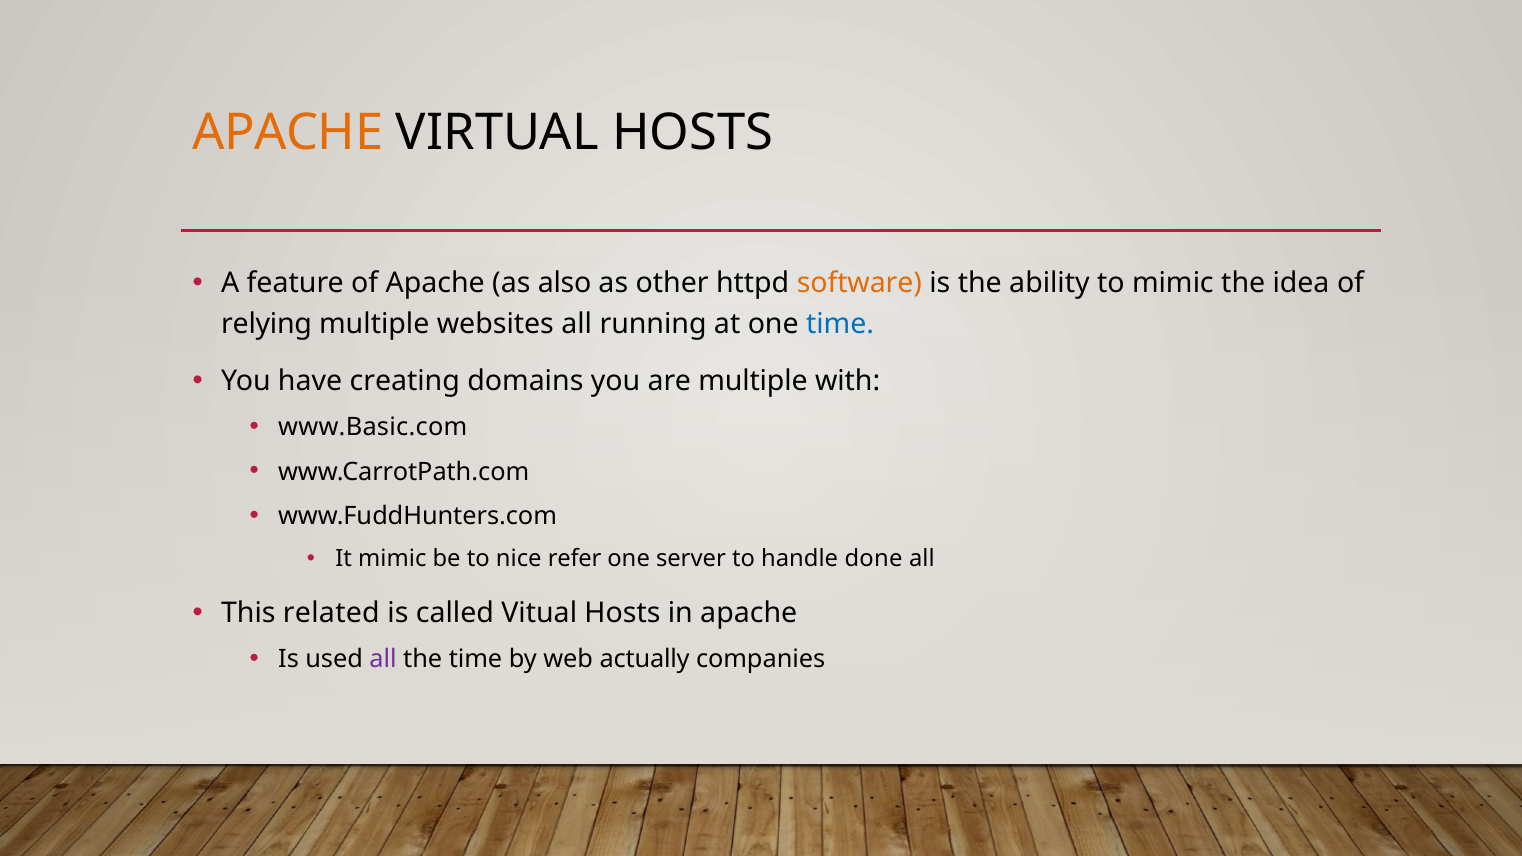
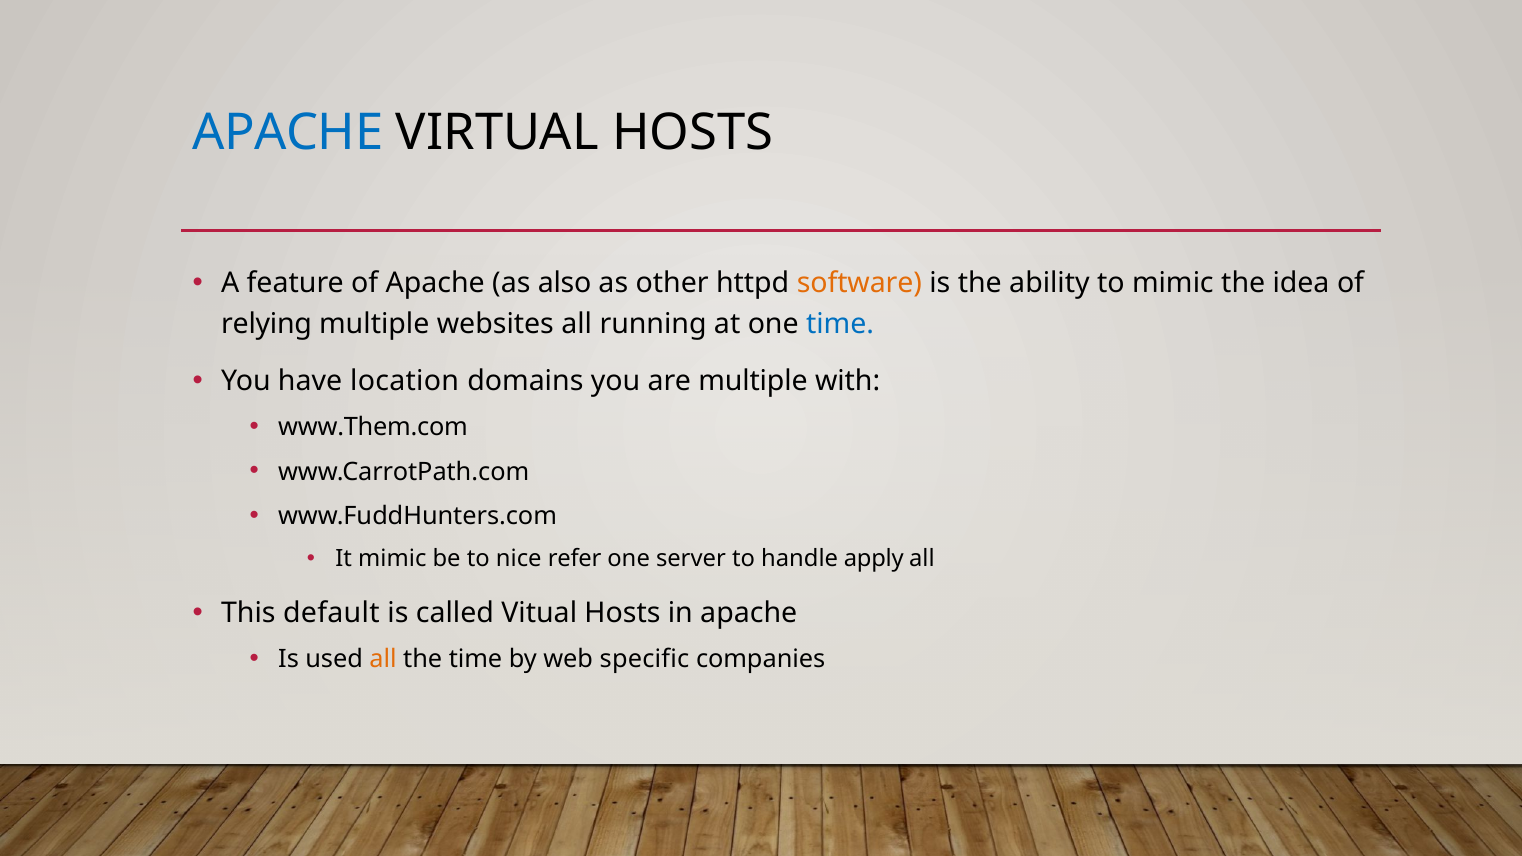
APACHE at (288, 133) colour: orange -> blue
creating: creating -> location
www.Basic.com: www.Basic.com -> www.Them.com
done: done -> apply
related: related -> default
all at (383, 660) colour: purple -> orange
actually: actually -> specific
